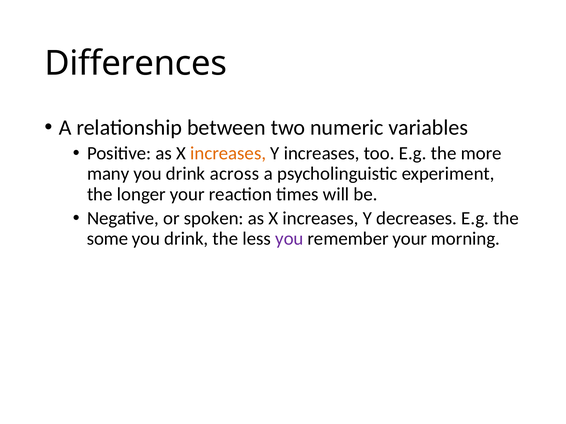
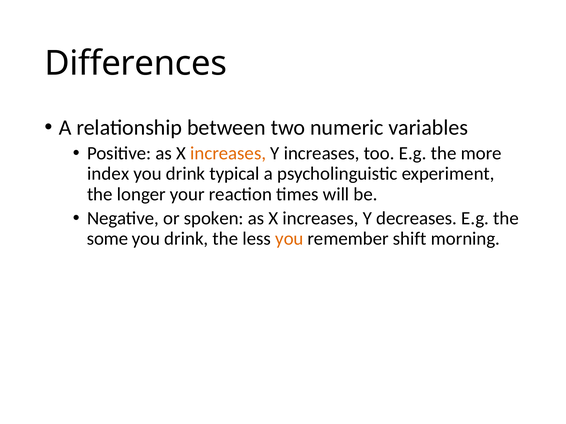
many: many -> index
across: across -> typical
you at (289, 239) colour: purple -> orange
remember your: your -> shift
